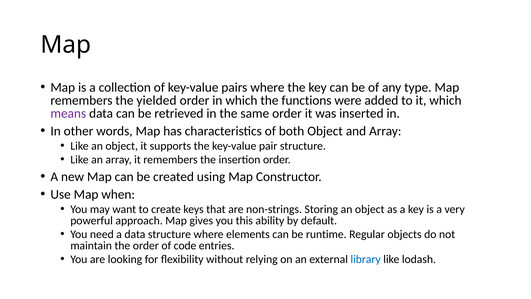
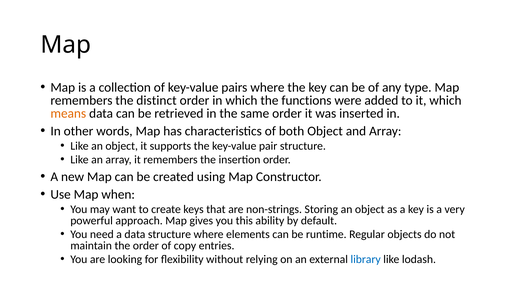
yielded: yielded -> distinct
means colour: purple -> orange
code: code -> copy
